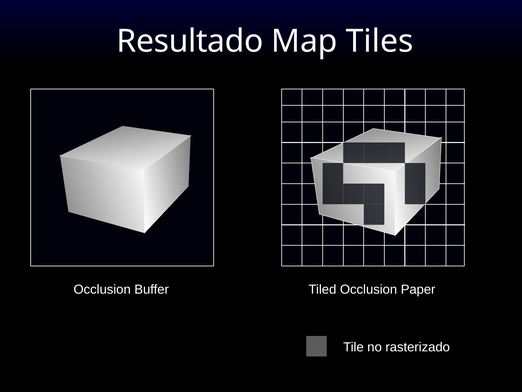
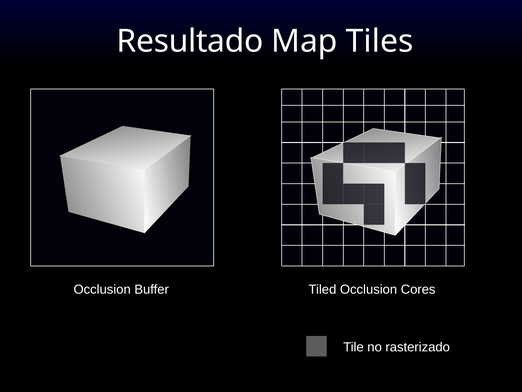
Paper: Paper -> Cores
